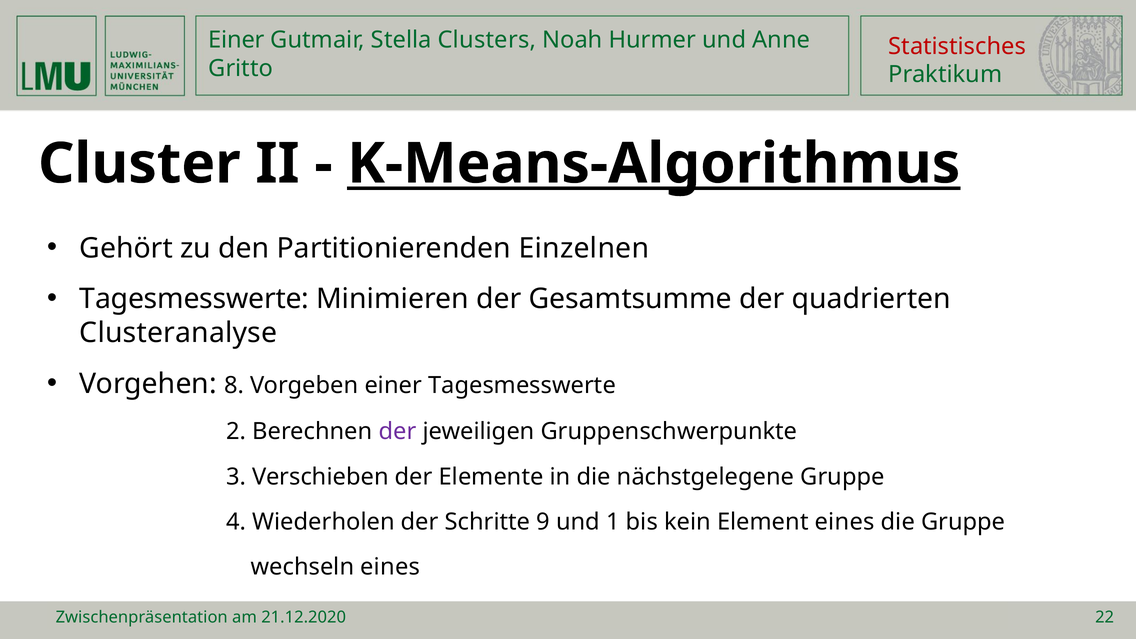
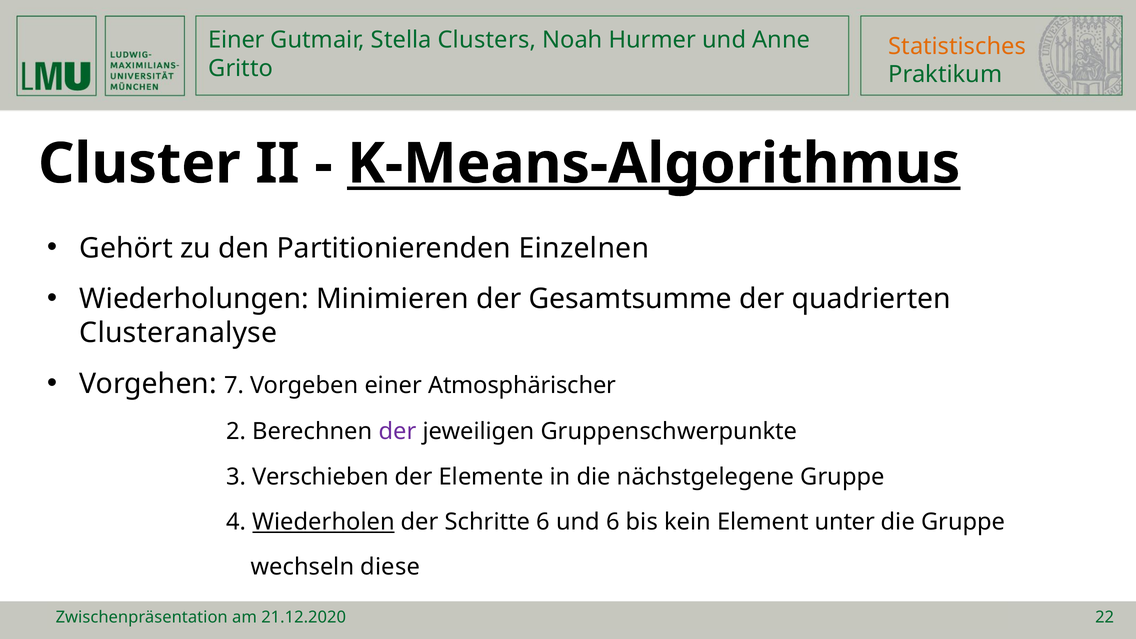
Statistisches colour: red -> orange
Tagesmesswerte at (194, 299): Tagesmesswerte -> Wiederholungen
8: 8 -> 7
einer Tagesmesswerte: Tagesmesswerte -> Atmosphärischer
Wiederholen underline: none -> present
Schritte 9: 9 -> 6
und 1: 1 -> 6
Element eines: eines -> unter
wechseln eines: eines -> diese
